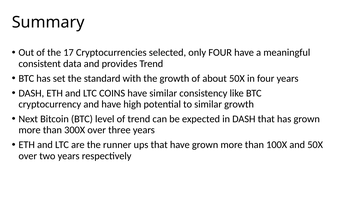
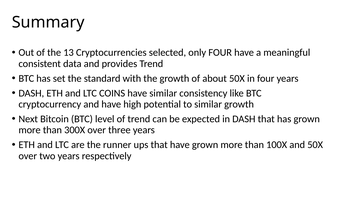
17: 17 -> 13
